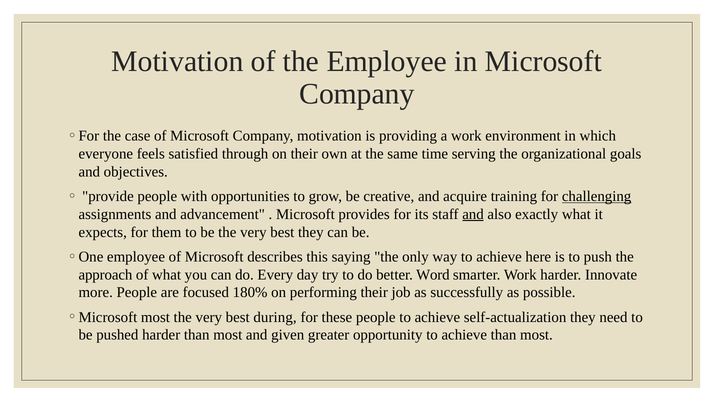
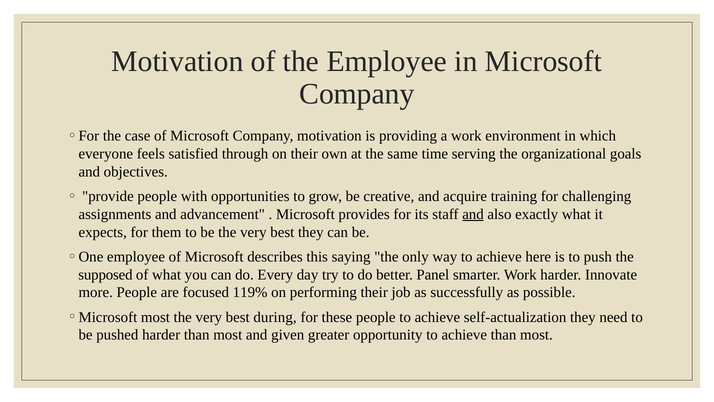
challenging underline: present -> none
approach: approach -> supposed
Word: Word -> Panel
180%: 180% -> 119%
